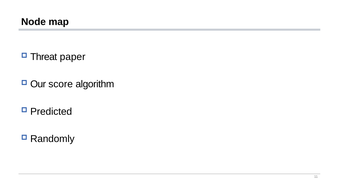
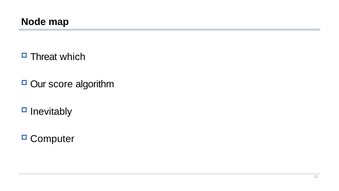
paper: paper -> which
Predicted: Predicted -> Inevitably
Randomly: Randomly -> Computer
